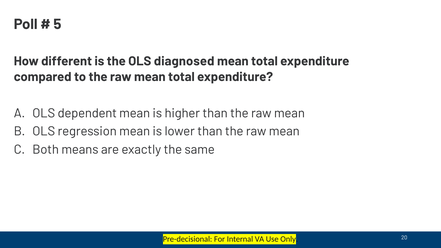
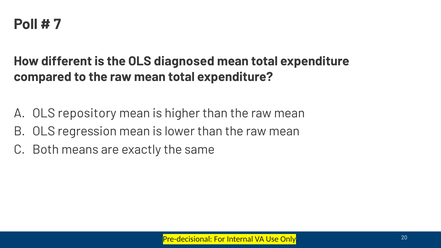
5: 5 -> 7
dependent: dependent -> repository
